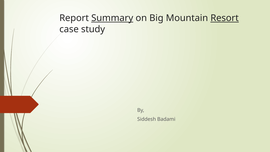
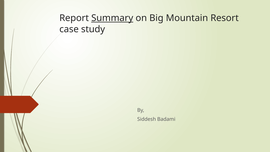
Resort underline: present -> none
